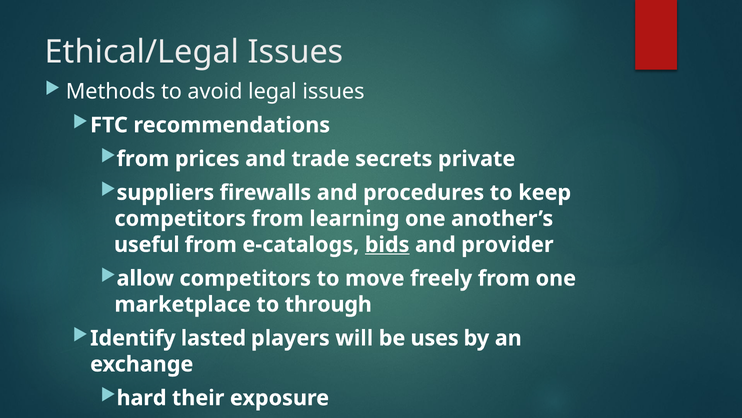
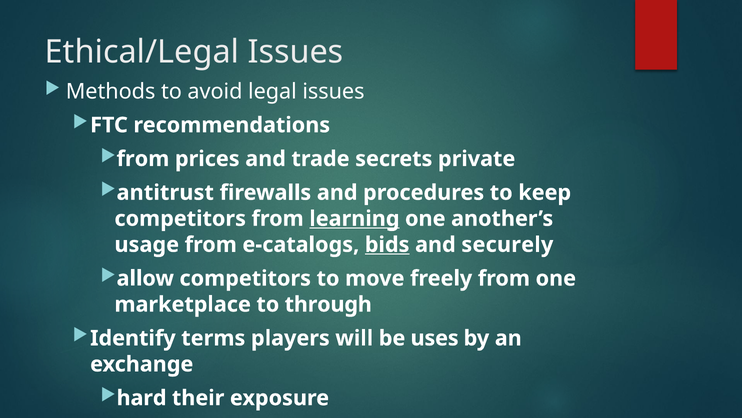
suppliers: suppliers -> antitrust
learning underline: none -> present
useful: useful -> usage
provider: provider -> securely
lasted: lasted -> terms
